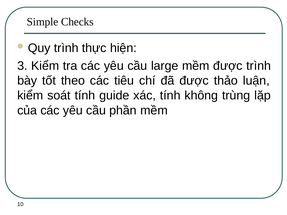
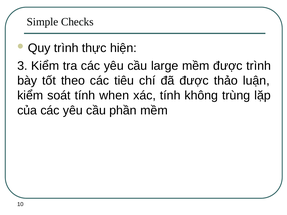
guide: guide -> when
